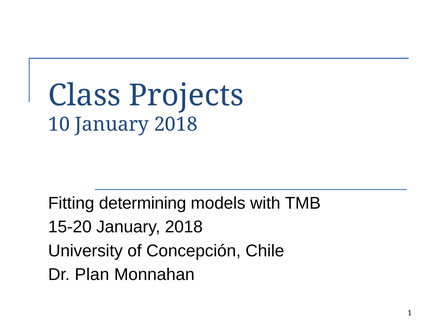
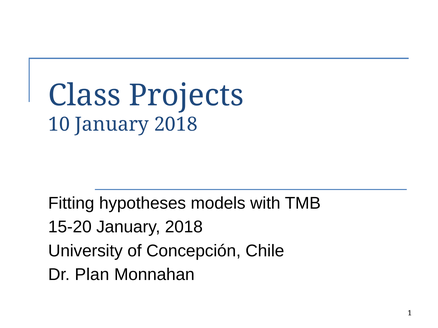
determining: determining -> hypotheses
